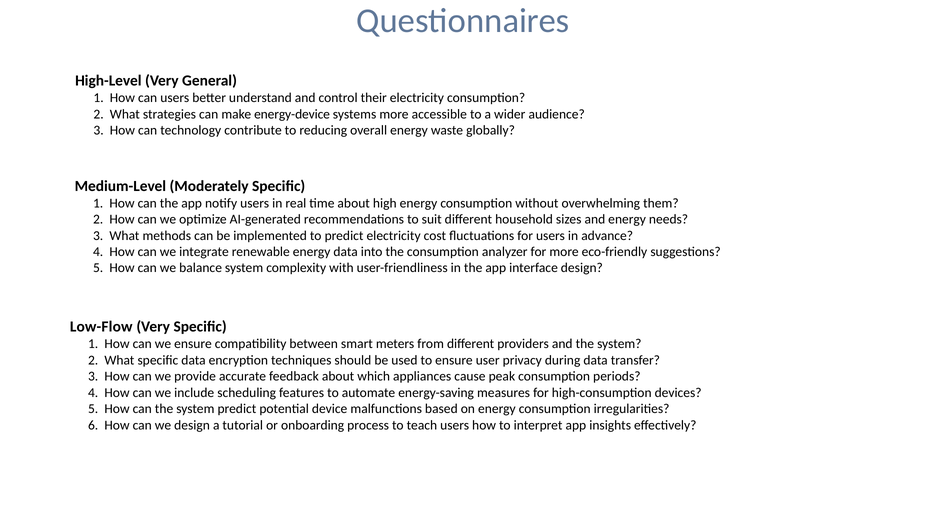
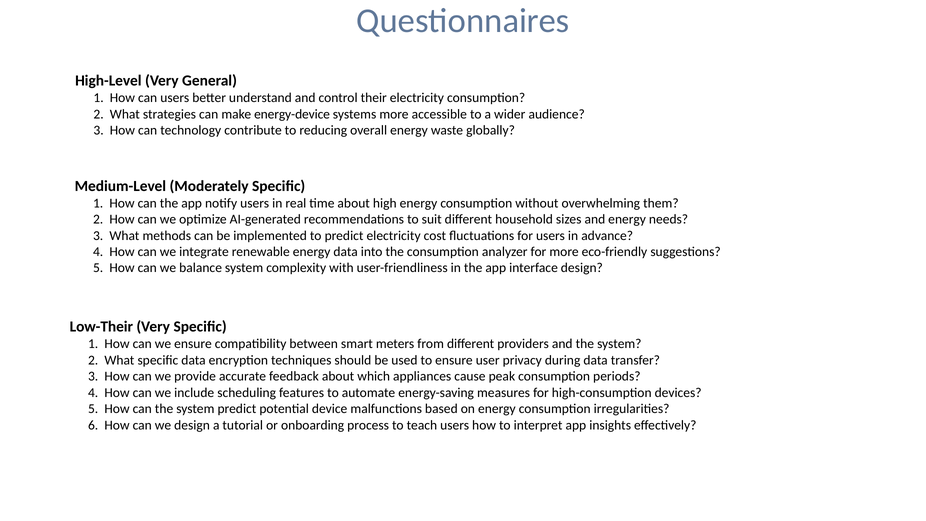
Low-Flow: Low-Flow -> Low-Their
